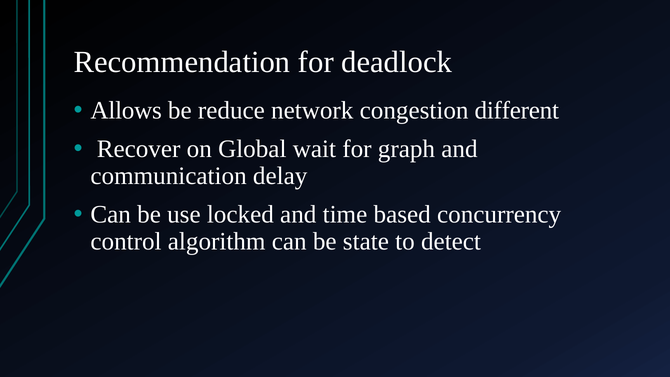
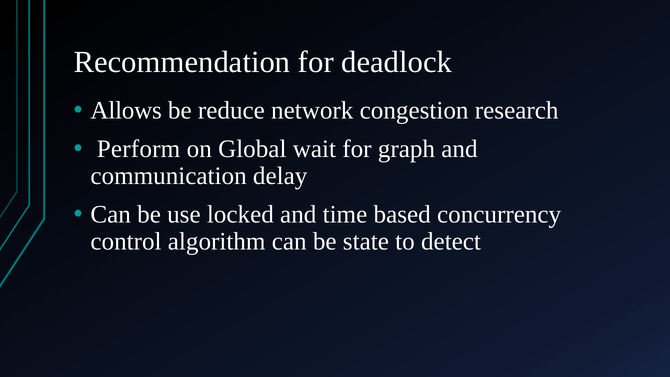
different: different -> research
Recover: Recover -> Perform
